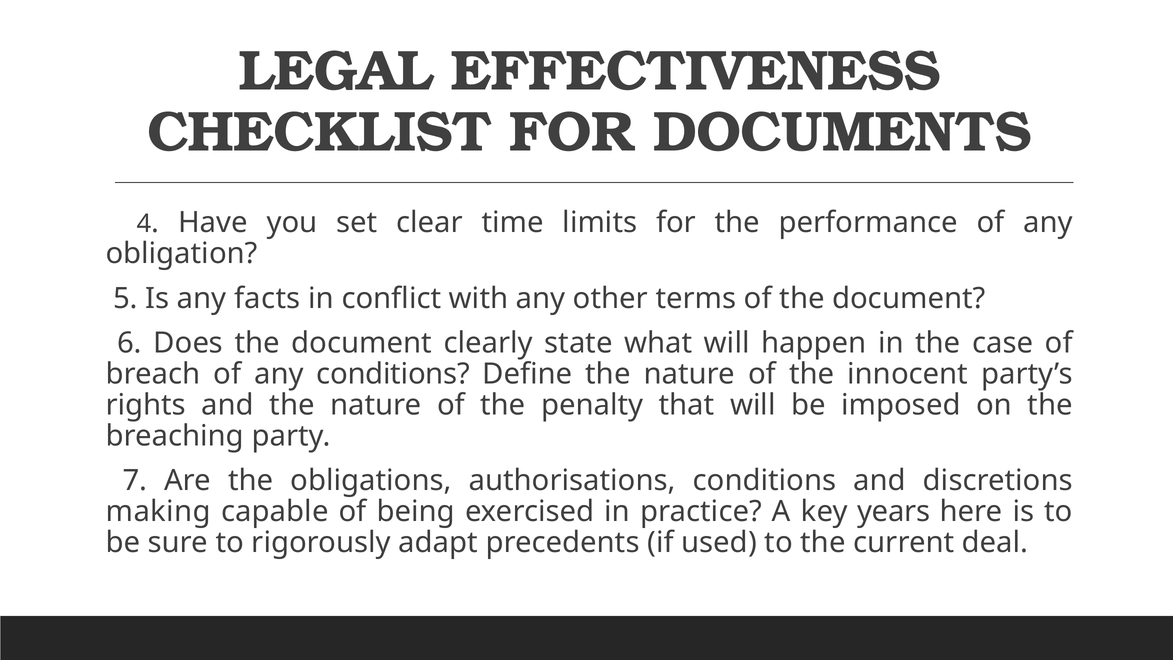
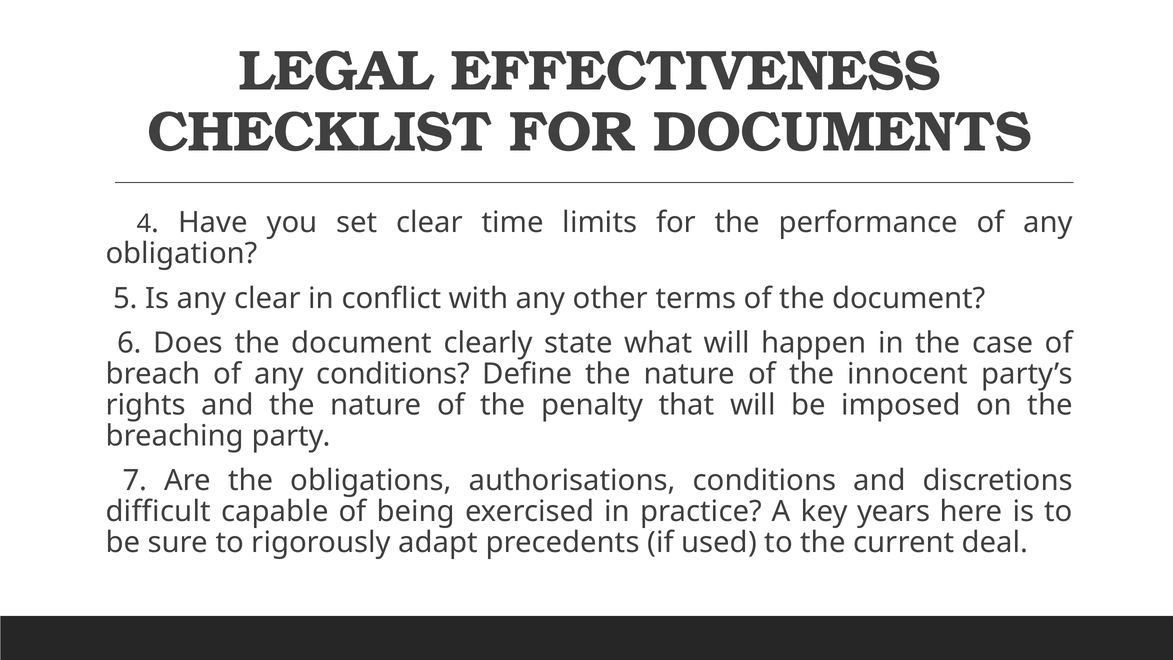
any facts: facts -> clear
making: making -> difficult
